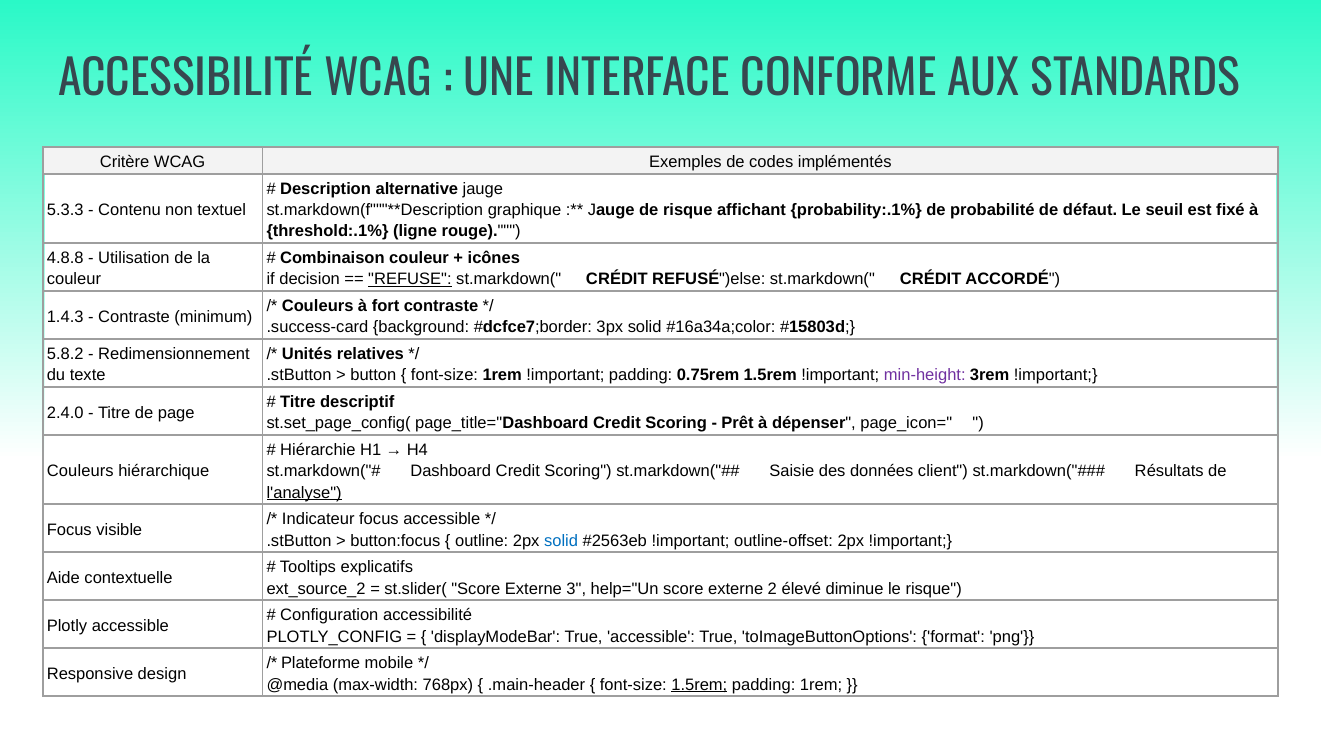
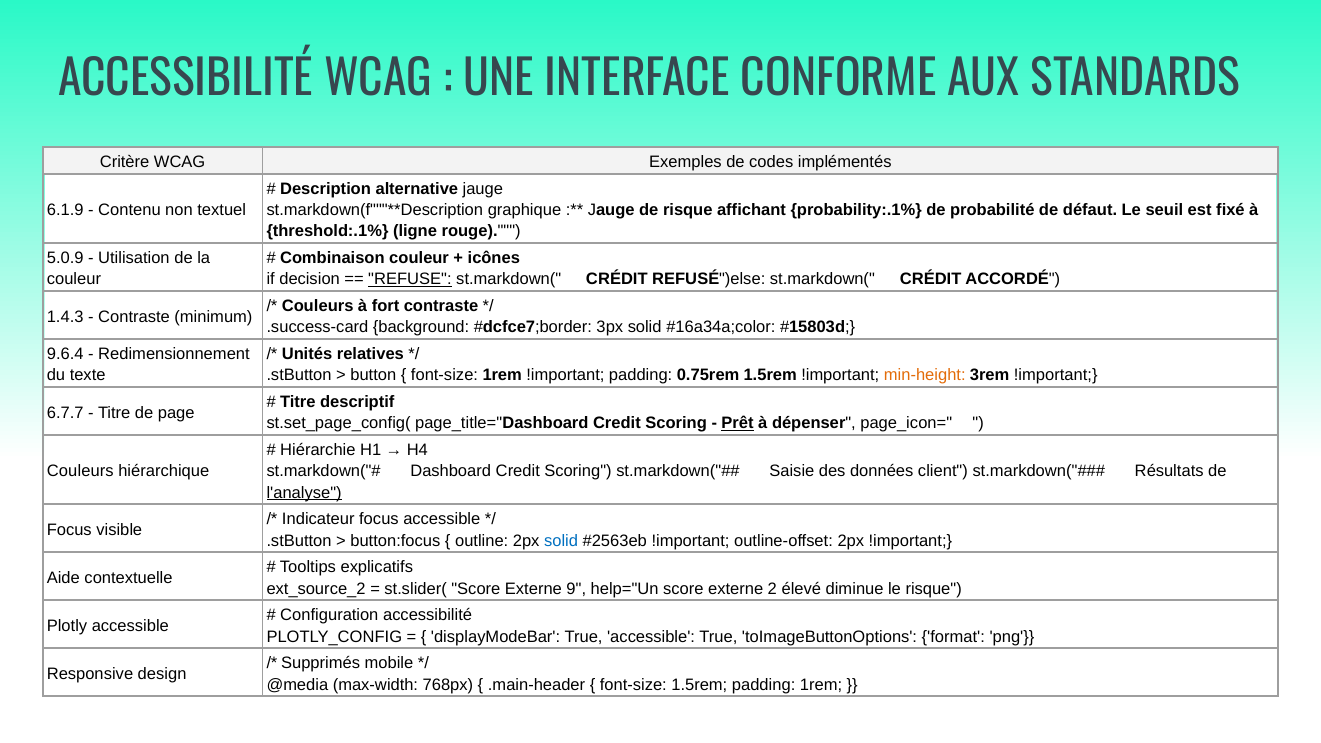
5.3.3: 5.3.3 -> 6.1.9
4.8.8: 4.8.8 -> 5.0.9
5.8.2: 5.8.2 -> 9.6.4
min-height colour: purple -> orange
2.4.0: 2.4.0 -> 6.7.7
Prêt underline: none -> present
3: 3 -> 9
Plateforme: Plateforme -> Supprimés
1.5rem at (699, 685) underline: present -> none
